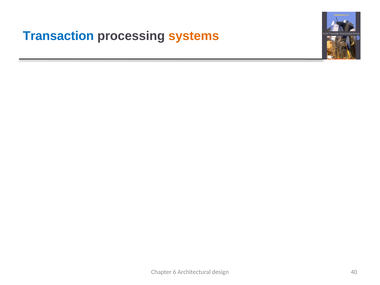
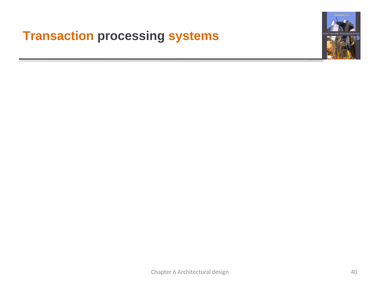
Transaction at (58, 36) colour: blue -> orange
